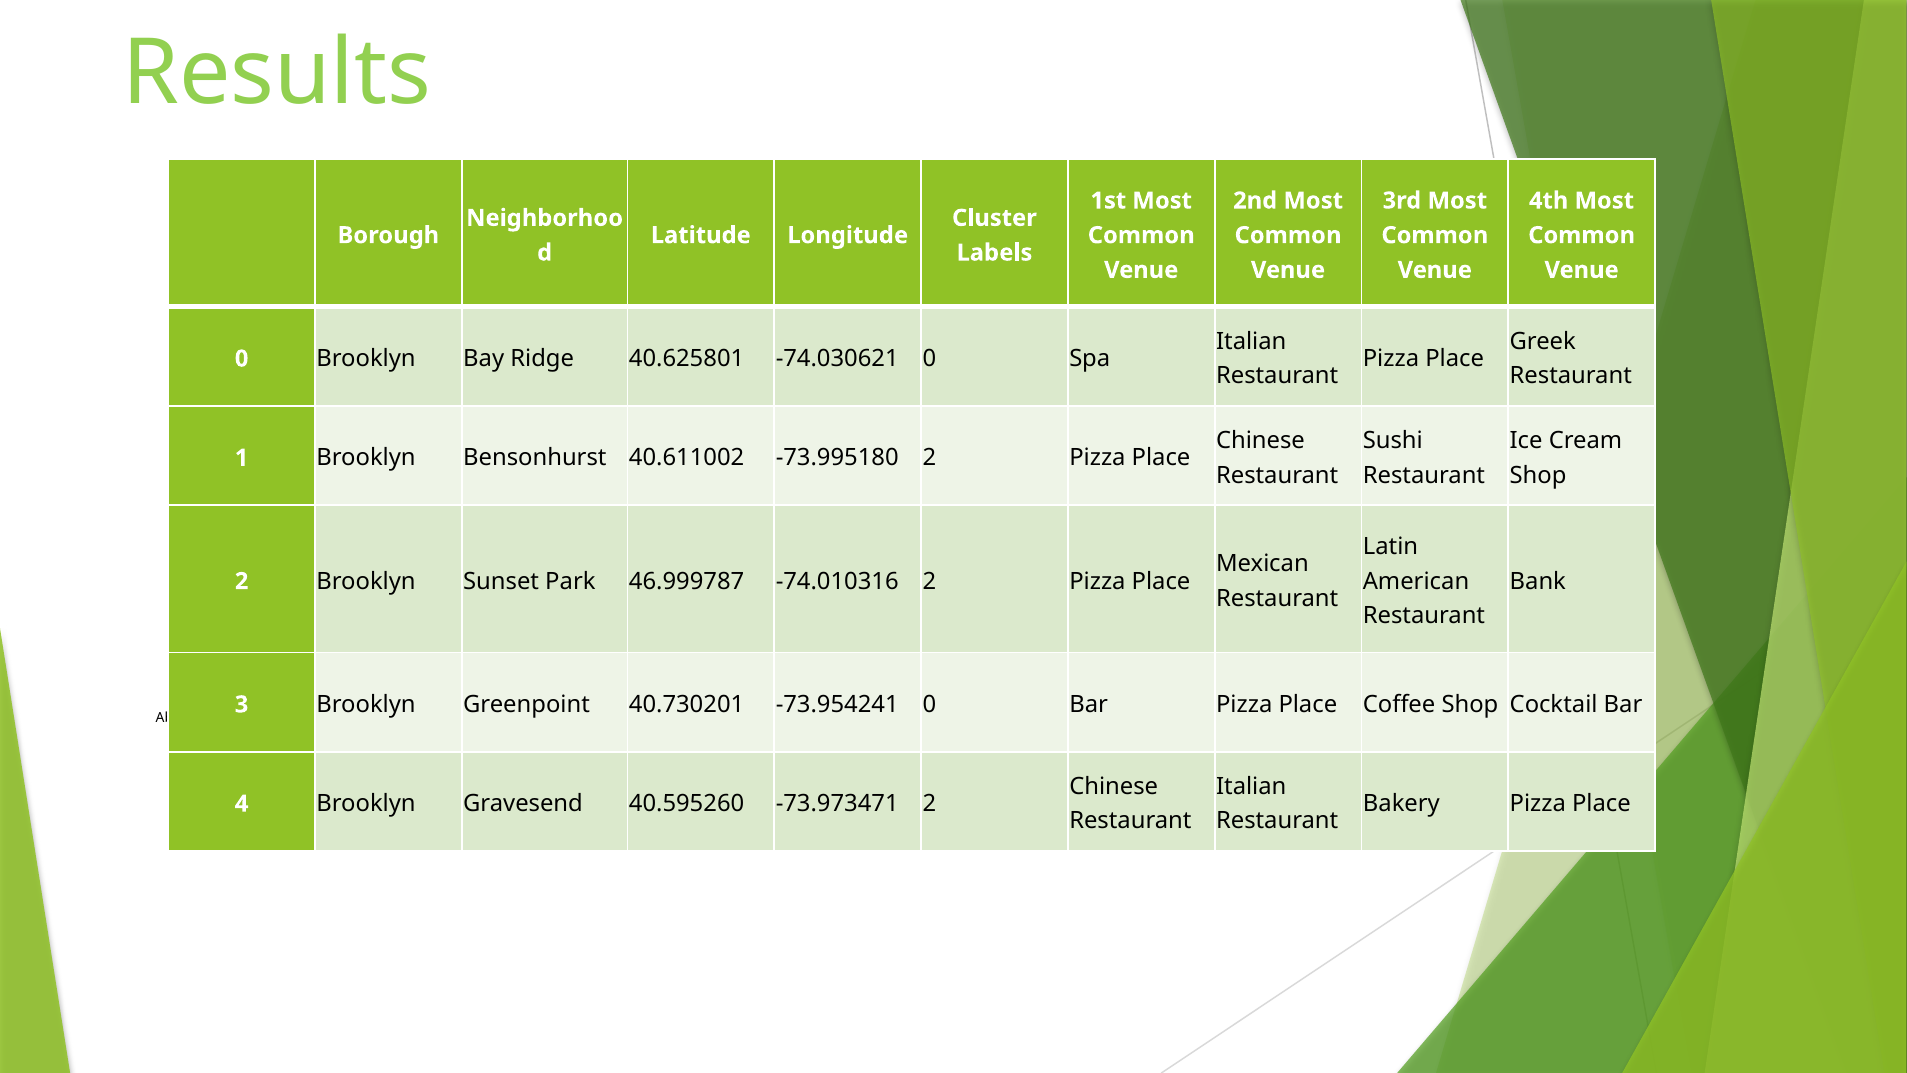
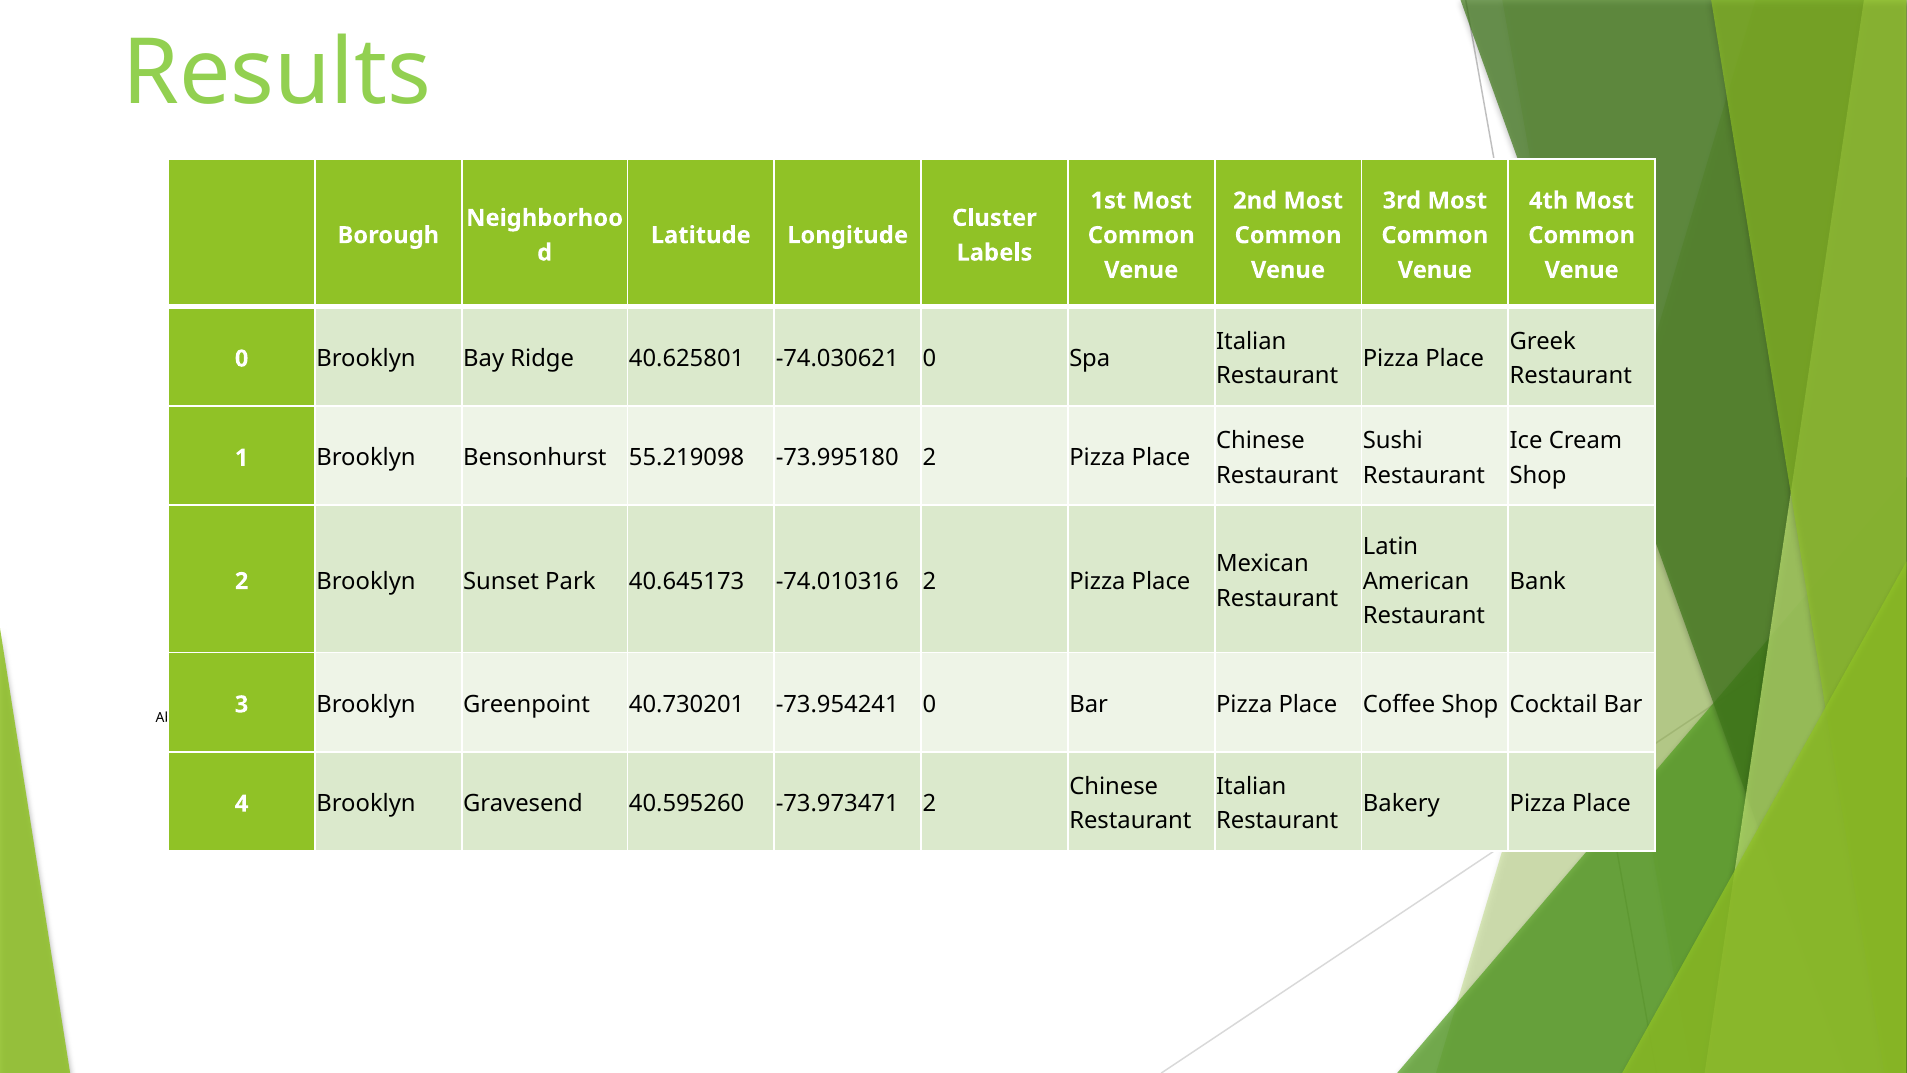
40.611002: 40.611002 -> 55.219098
46.999787: 46.999787 -> 40.645173
